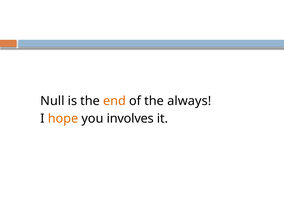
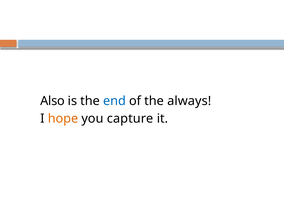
Null: Null -> Also
end colour: orange -> blue
involves: involves -> capture
